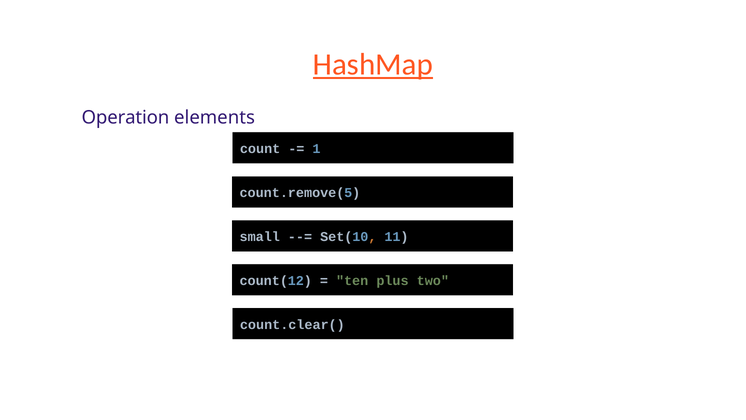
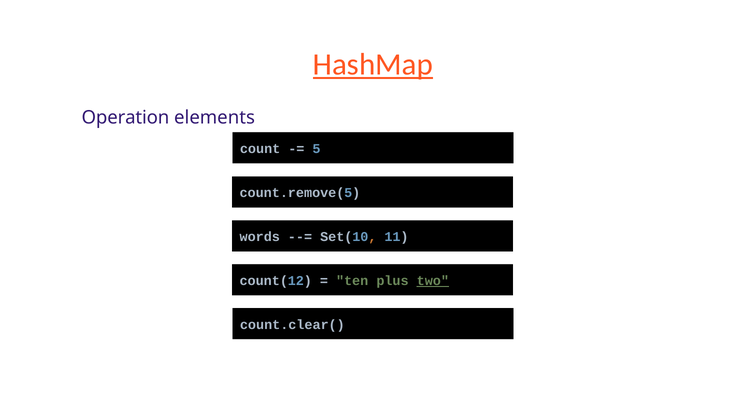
1: 1 -> 5
small: small -> words
two underline: none -> present
